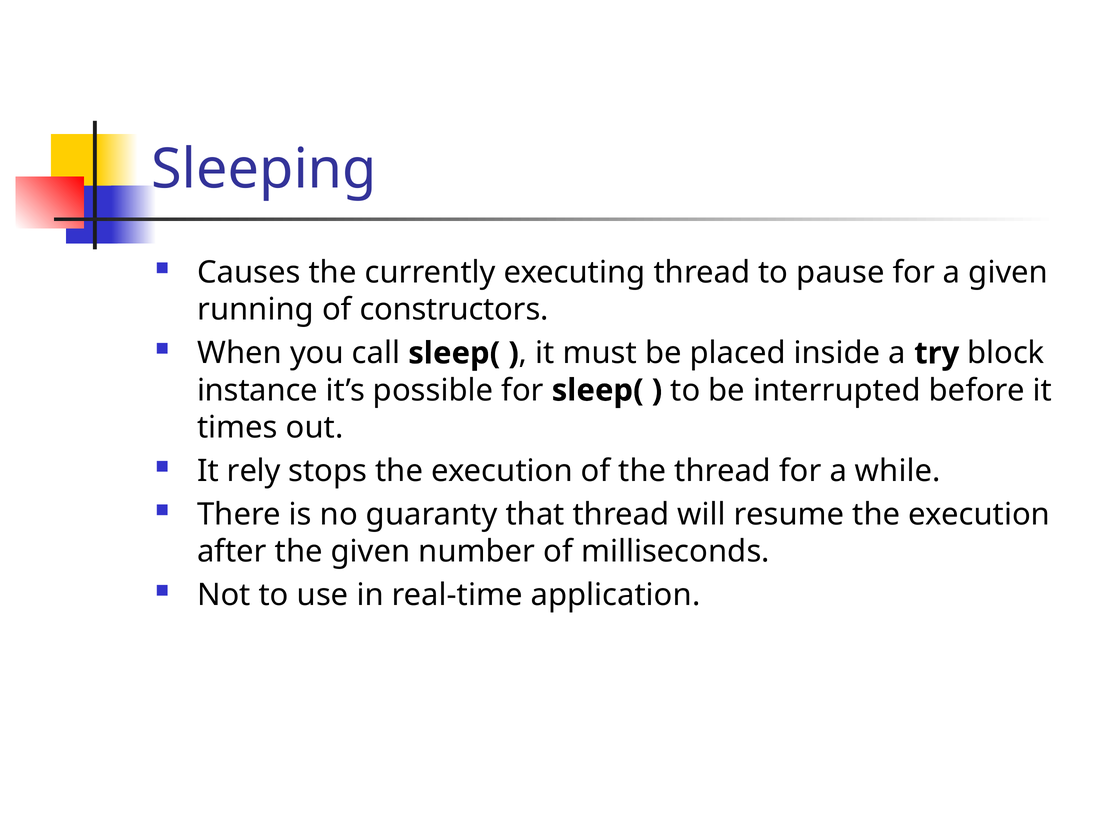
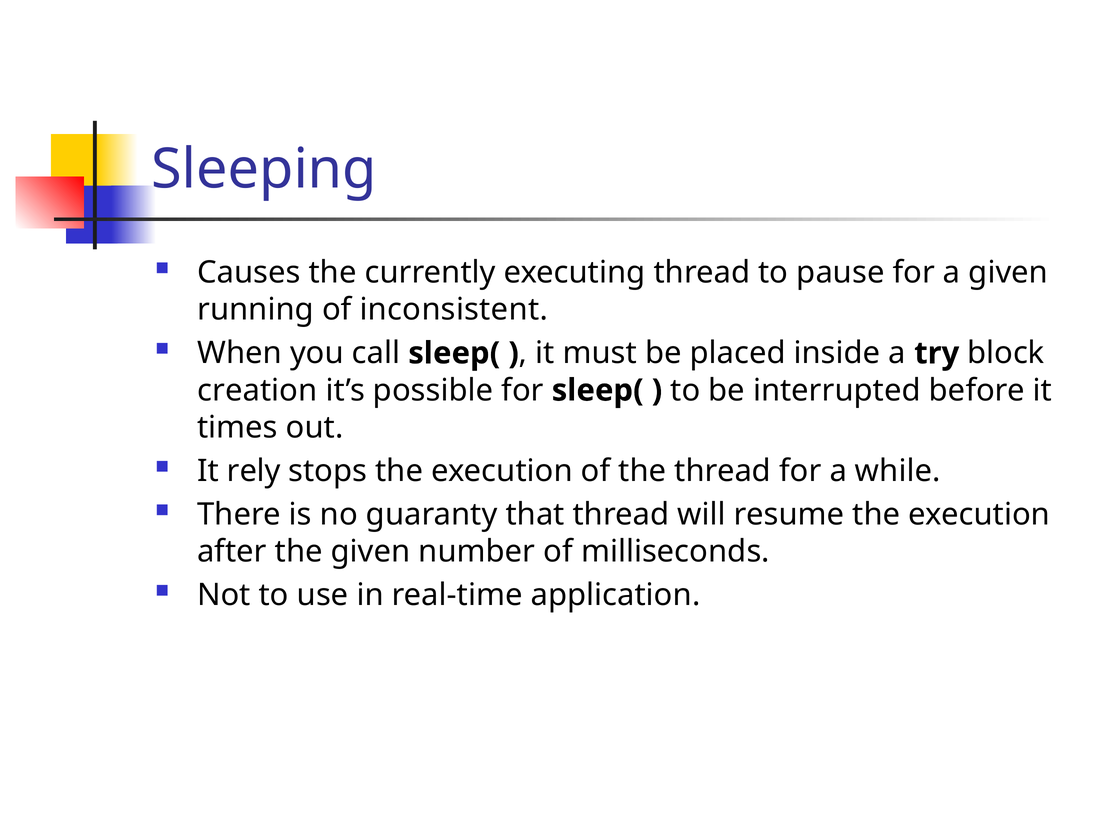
constructors: constructors -> inconsistent
instance: instance -> creation
